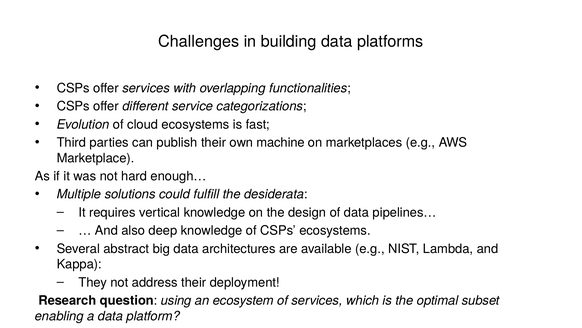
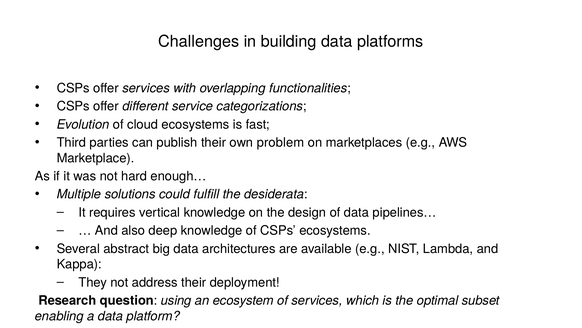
machine: machine -> problem
